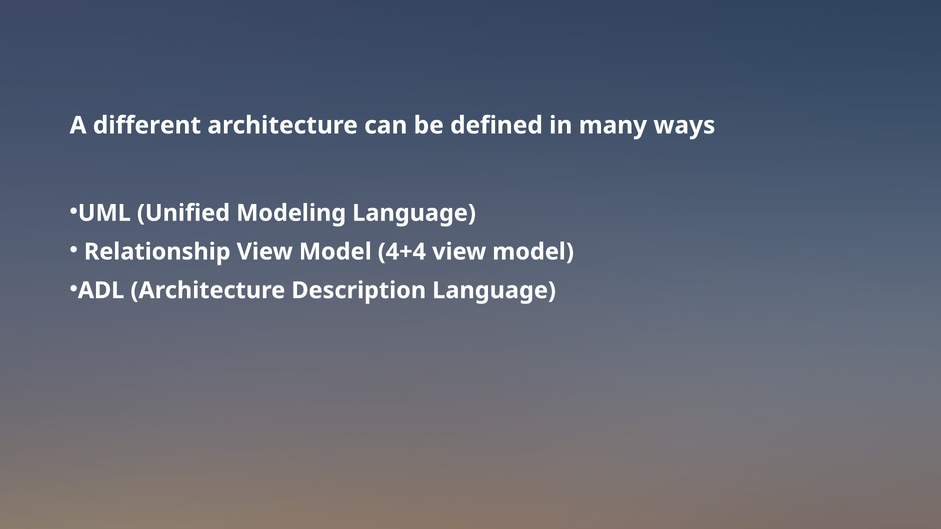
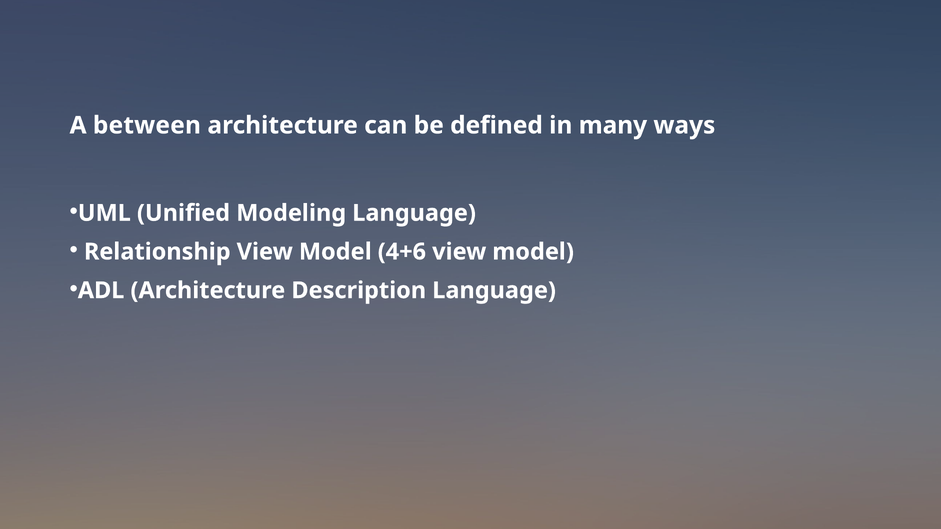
different: different -> between
4+4: 4+4 -> 4+6
